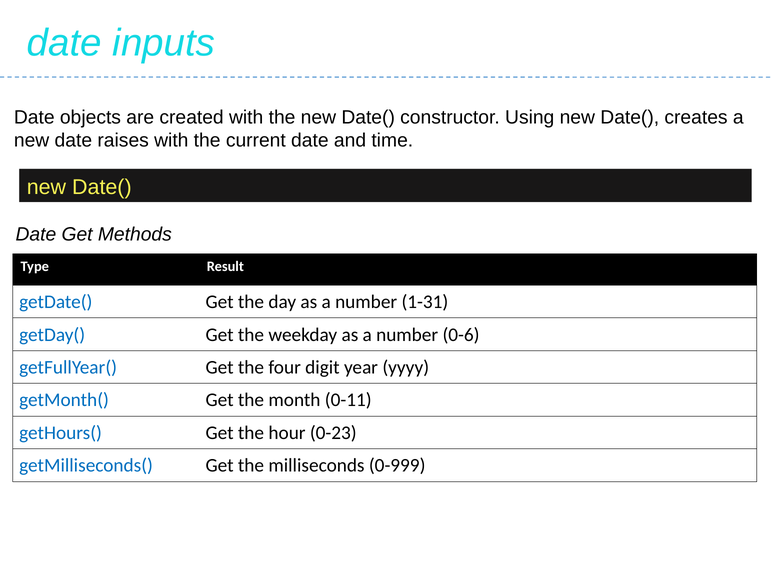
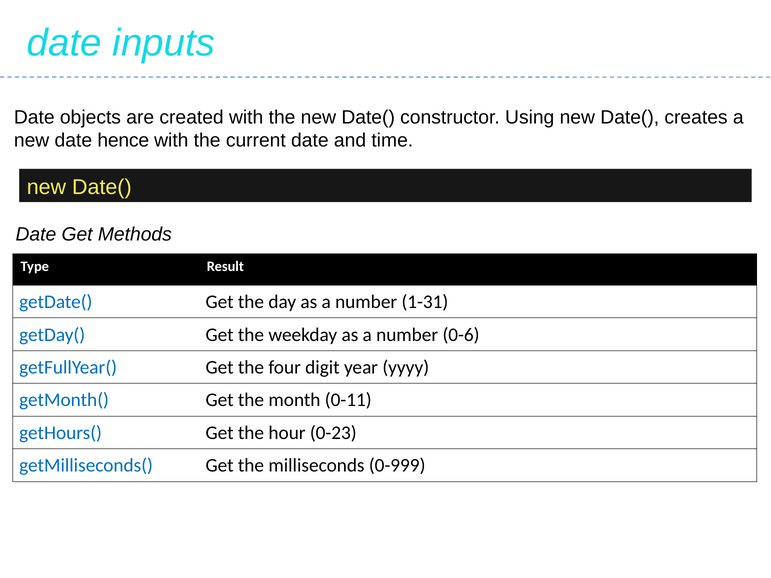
raises: raises -> hence
